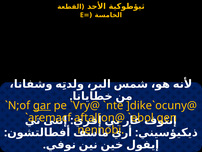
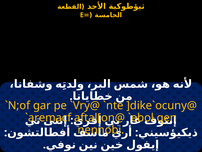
gar underline: present -> none
